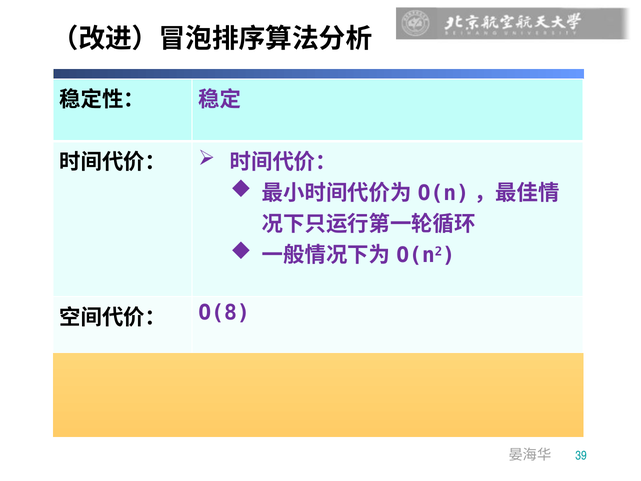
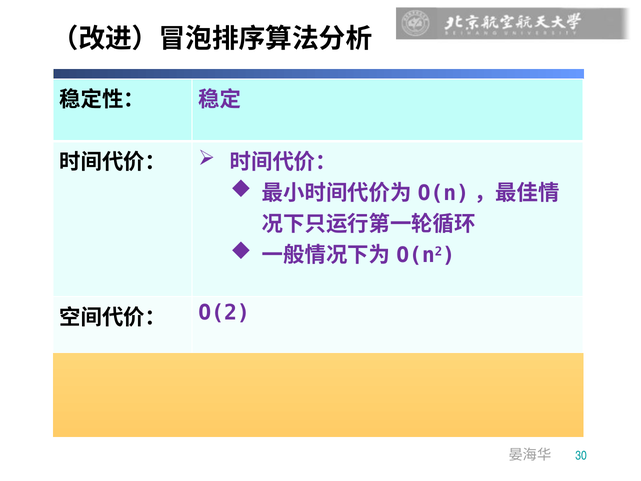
O(8: O(8 -> O(2
39: 39 -> 30
